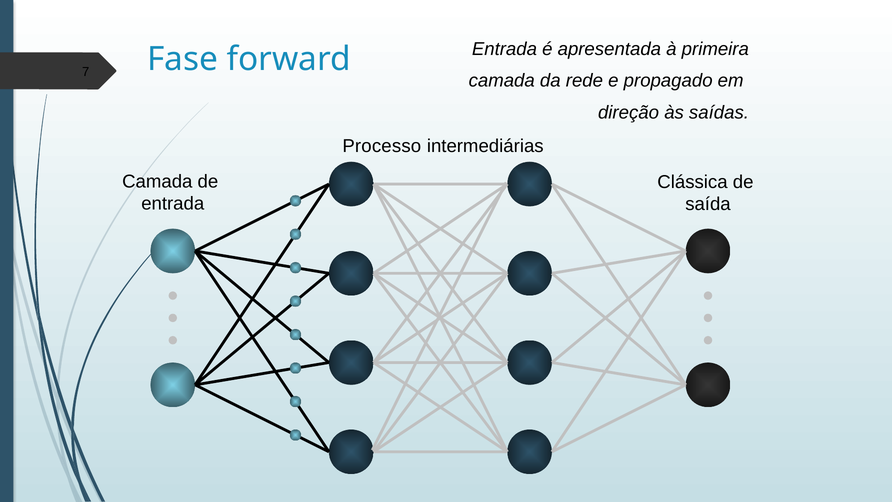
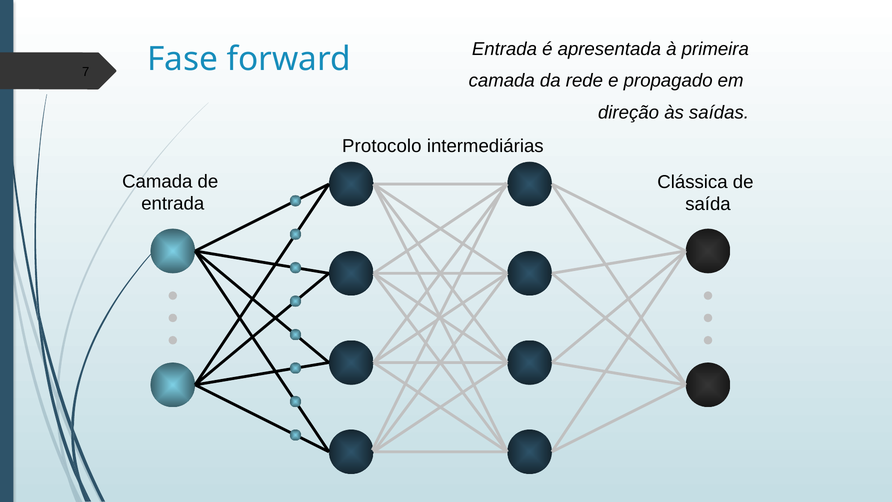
Processo: Processo -> Protocolo
